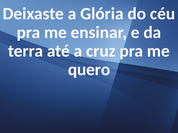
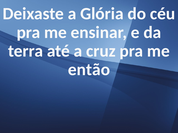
quero: quero -> então
